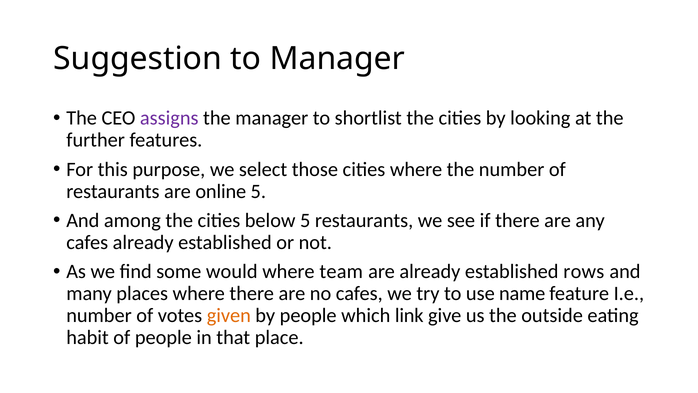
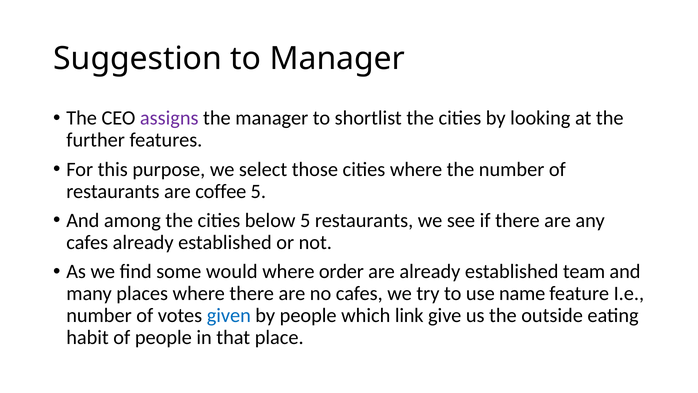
online: online -> coffee
team: team -> order
rows: rows -> team
given colour: orange -> blue
